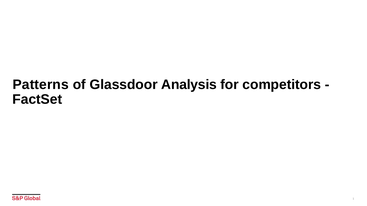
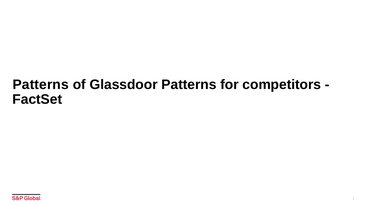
Glassdoor Analysis: Analysis -> Patterns
